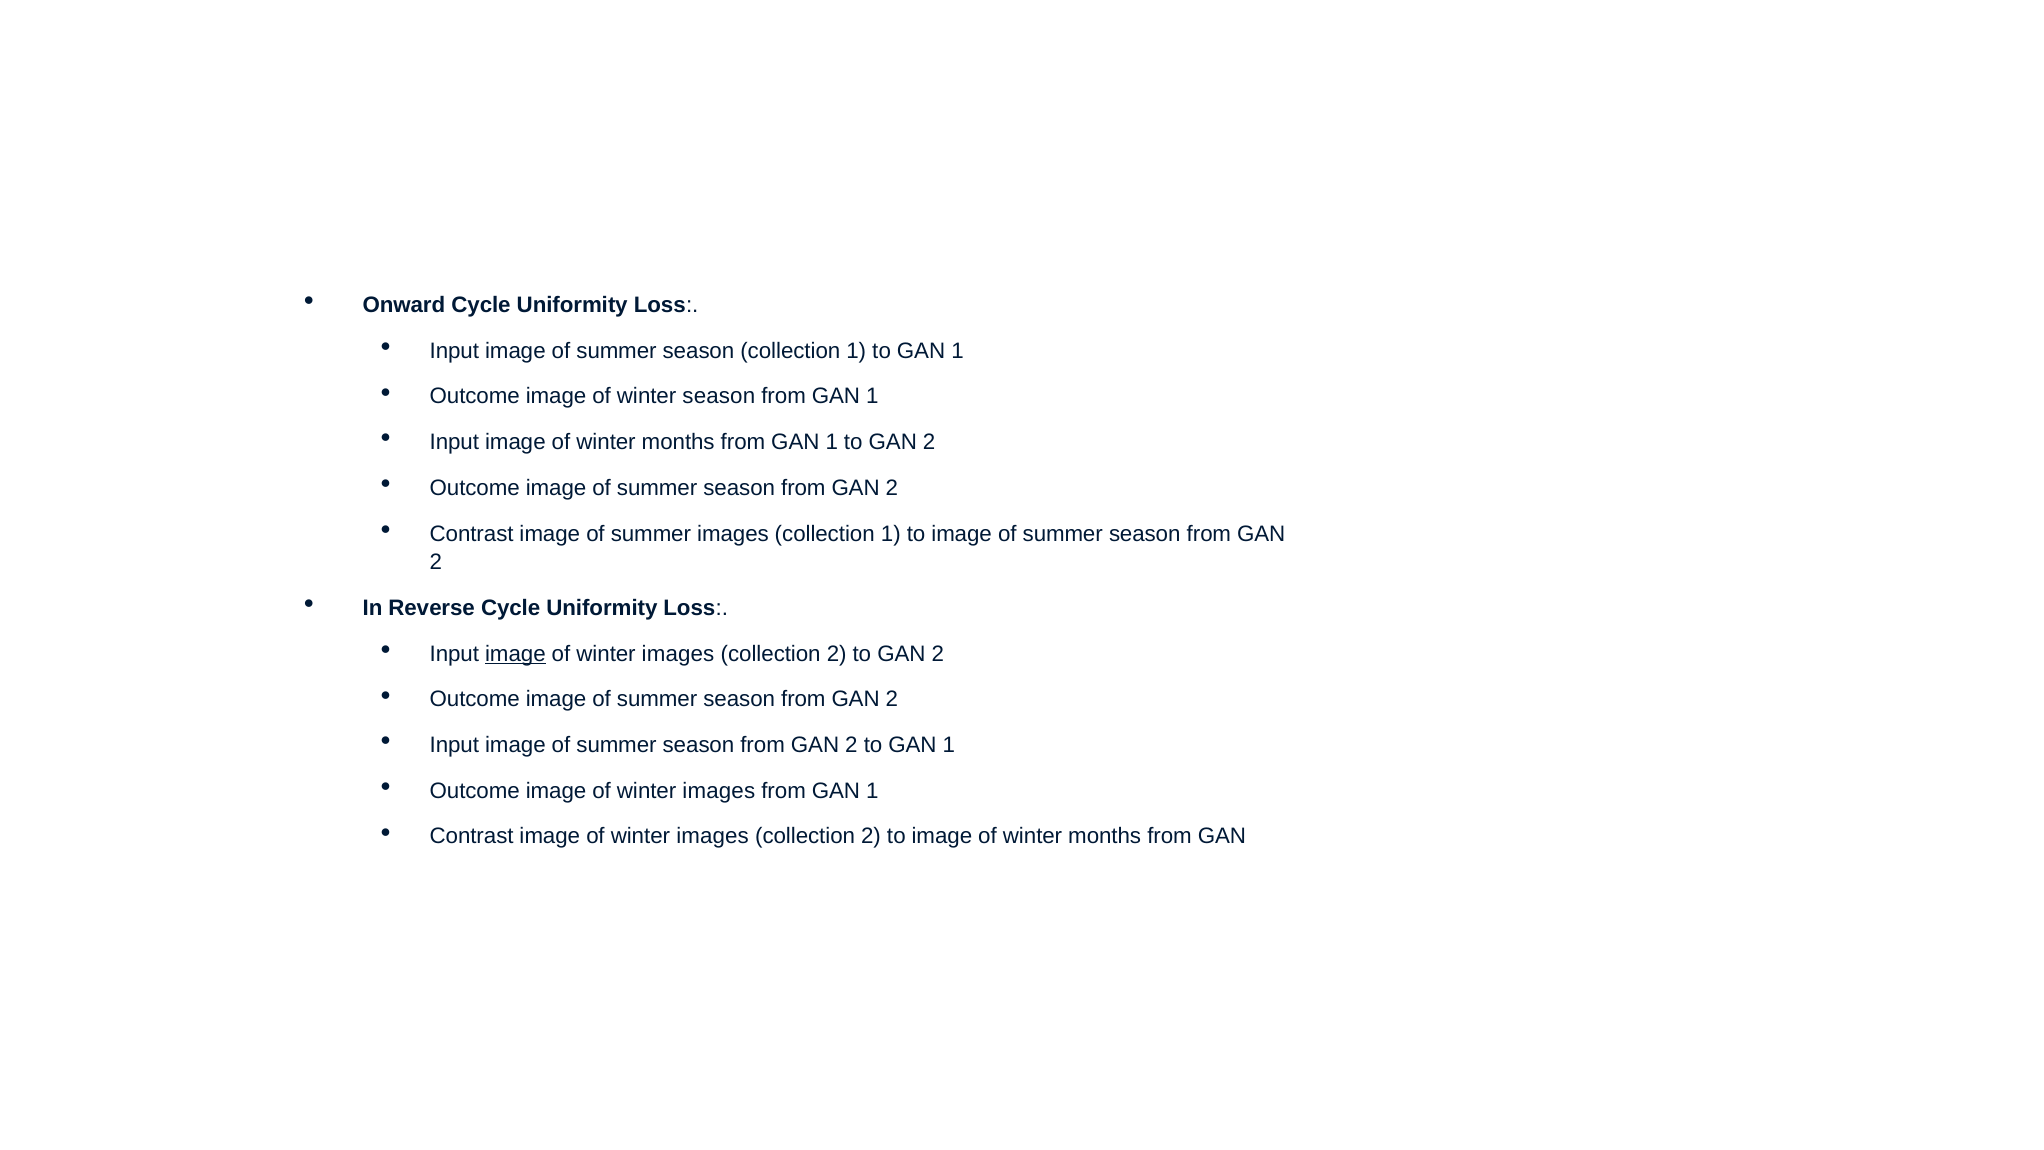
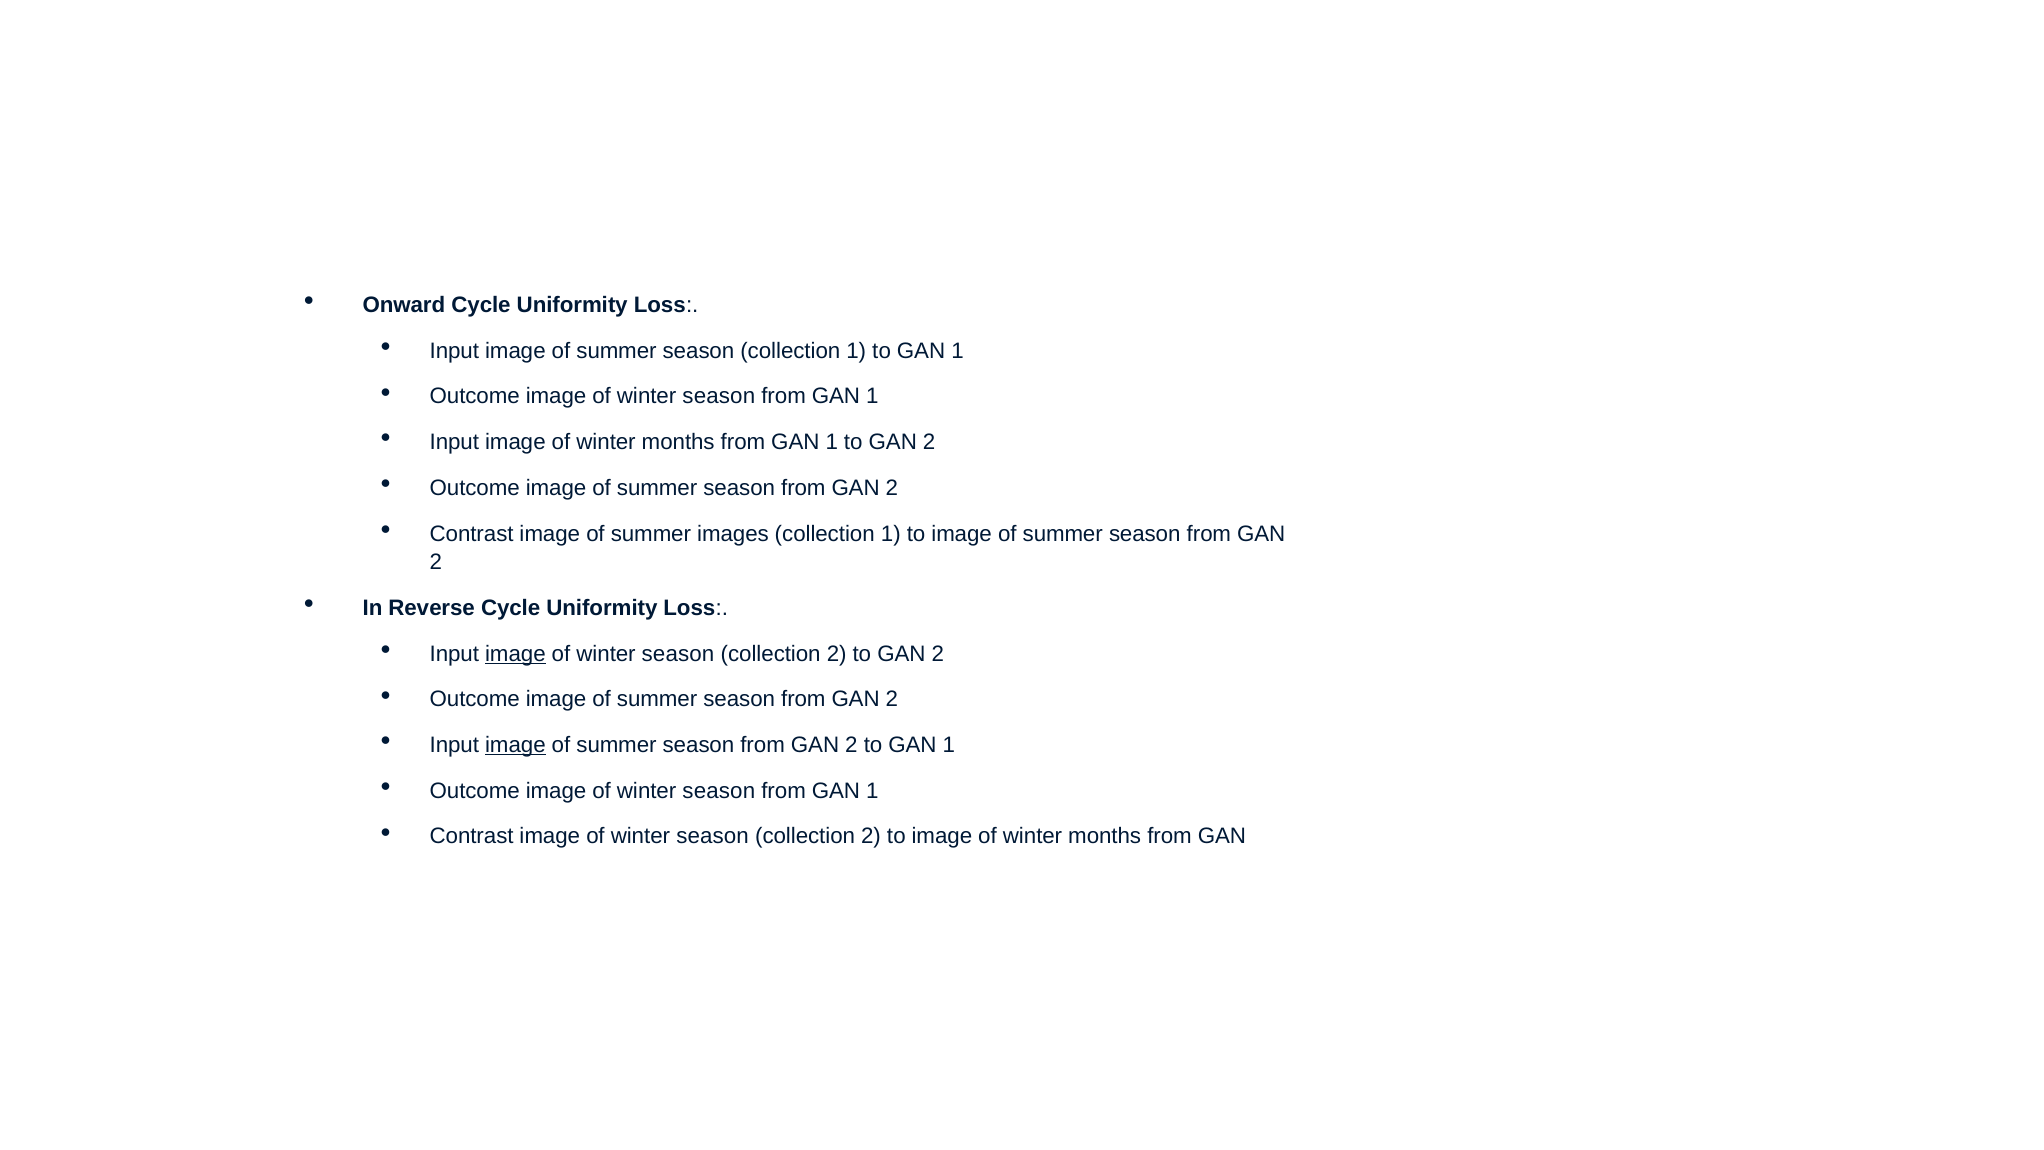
images at (678, 654): images -> season
image at (515, 745) underline: none -> present
images at (719, 791): images -> season
images at (713, 836): images -> season
